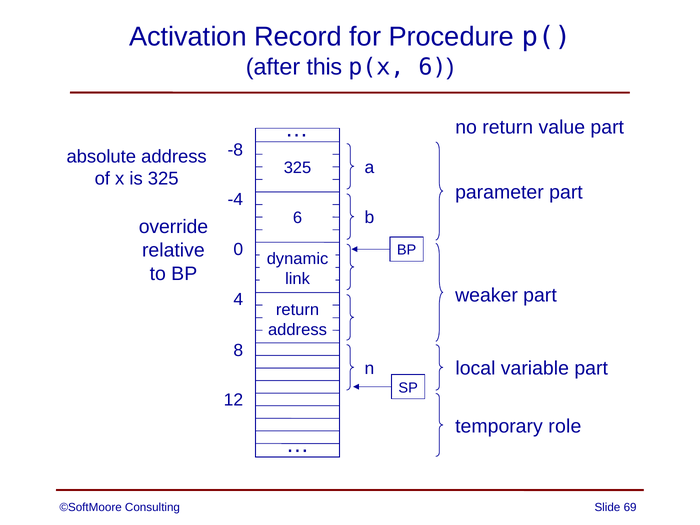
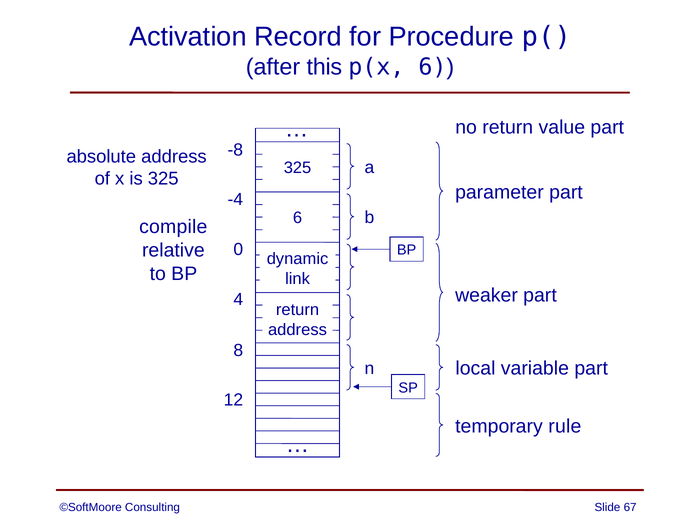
override: override -> compile
role: role -> rule
69: 69 -> 67
